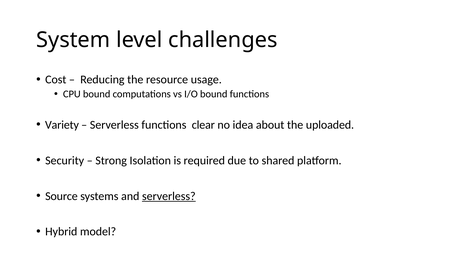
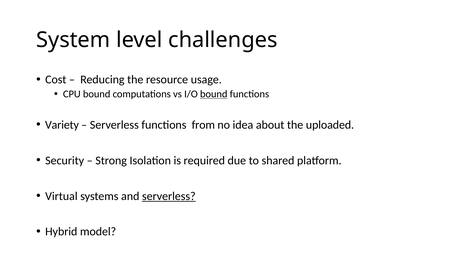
bound at (214, 94) underline: none -> present
clear: clear -> from
Source: Source -> Virtual
